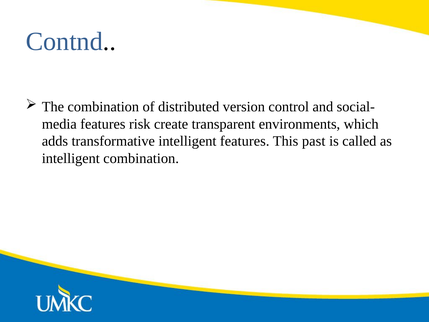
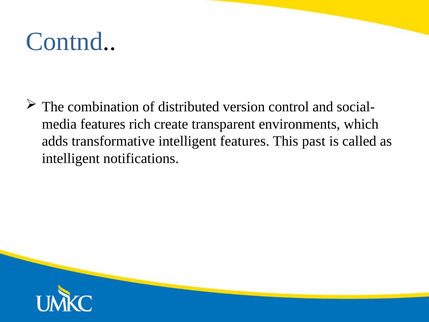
risk: risk -> rich
intelligent combination: combination -> notifications
